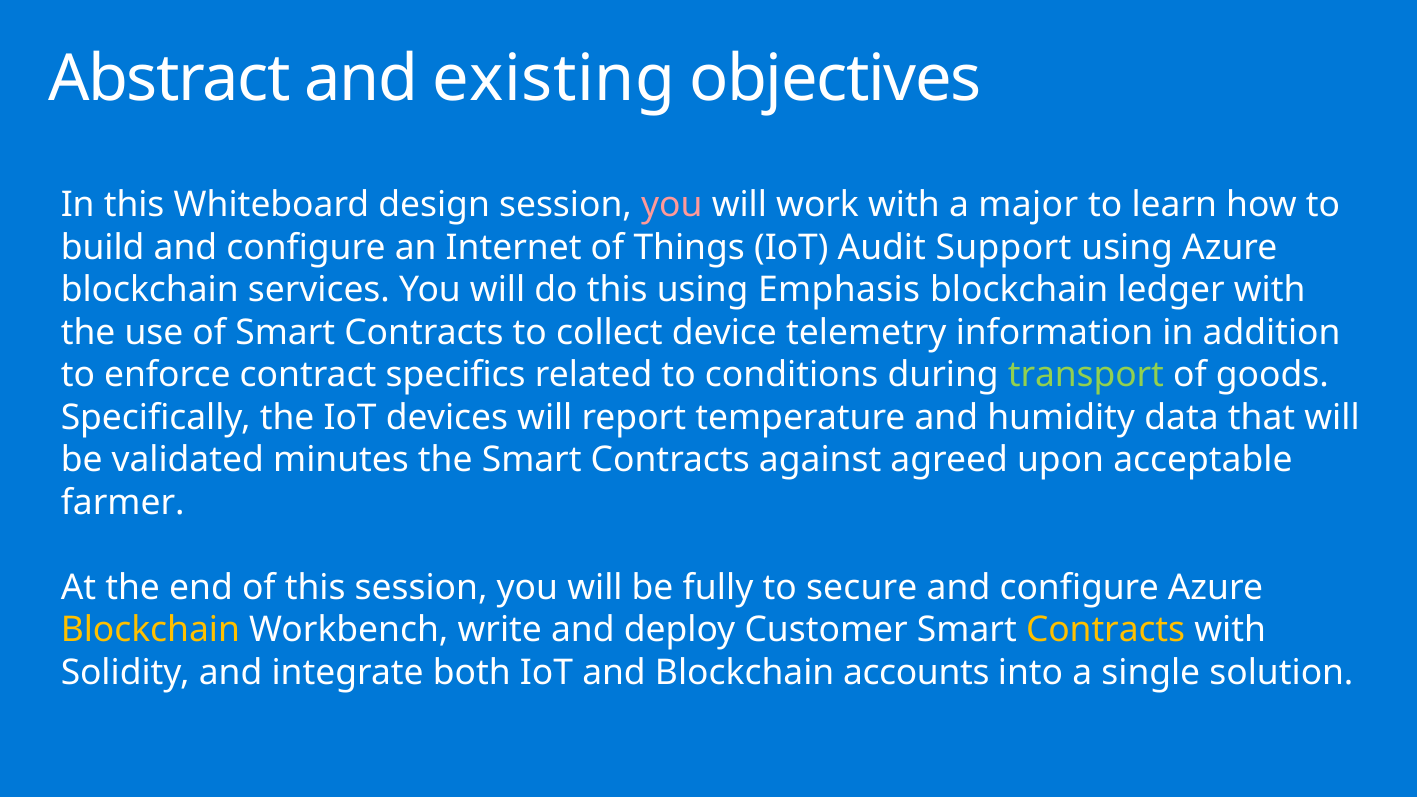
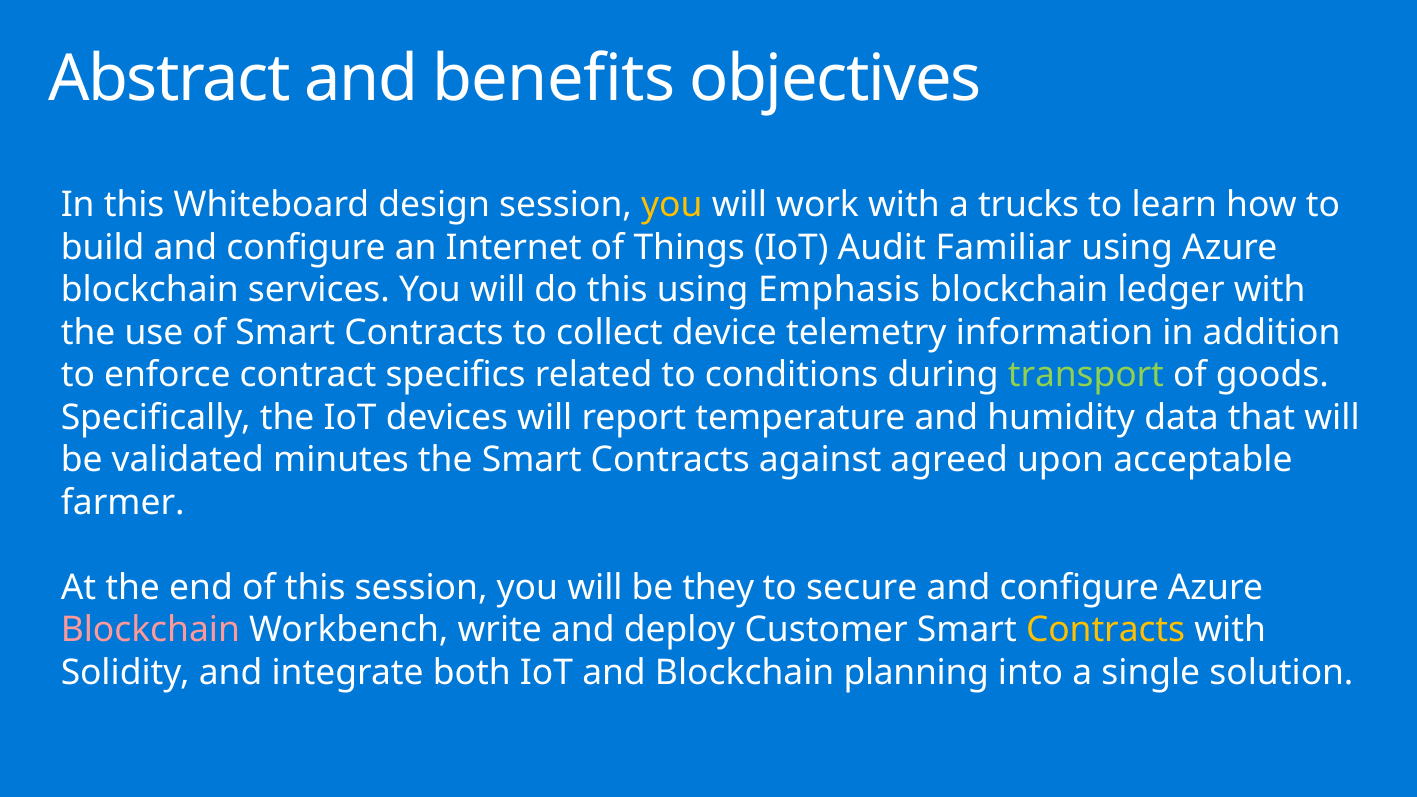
existing: existing -> benefits
you at (672, 205) colour: pink -> yellow
major: major -> trucks
Support: Support -> Familiar
fully: fully -> they
Blockchain at (150, 630) colour: yellow -> pink
accounts: accounts -> planning
